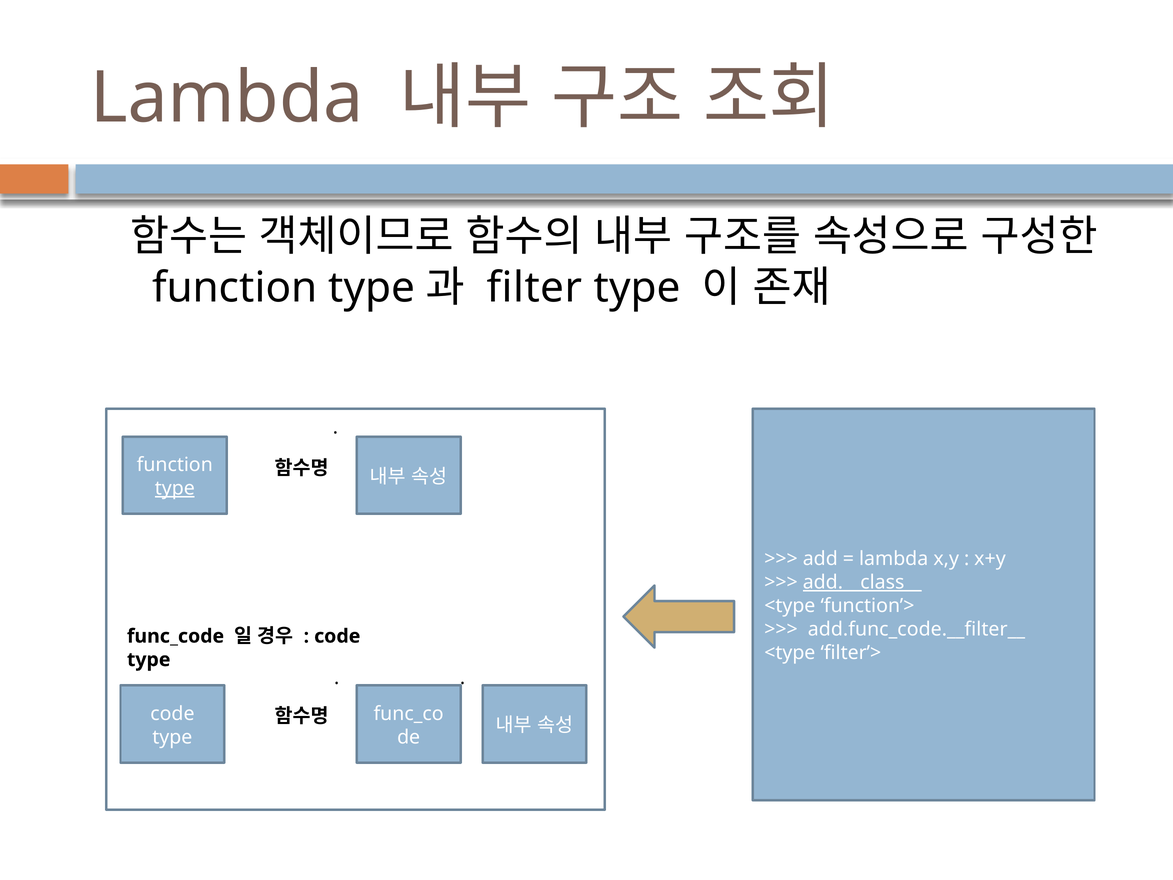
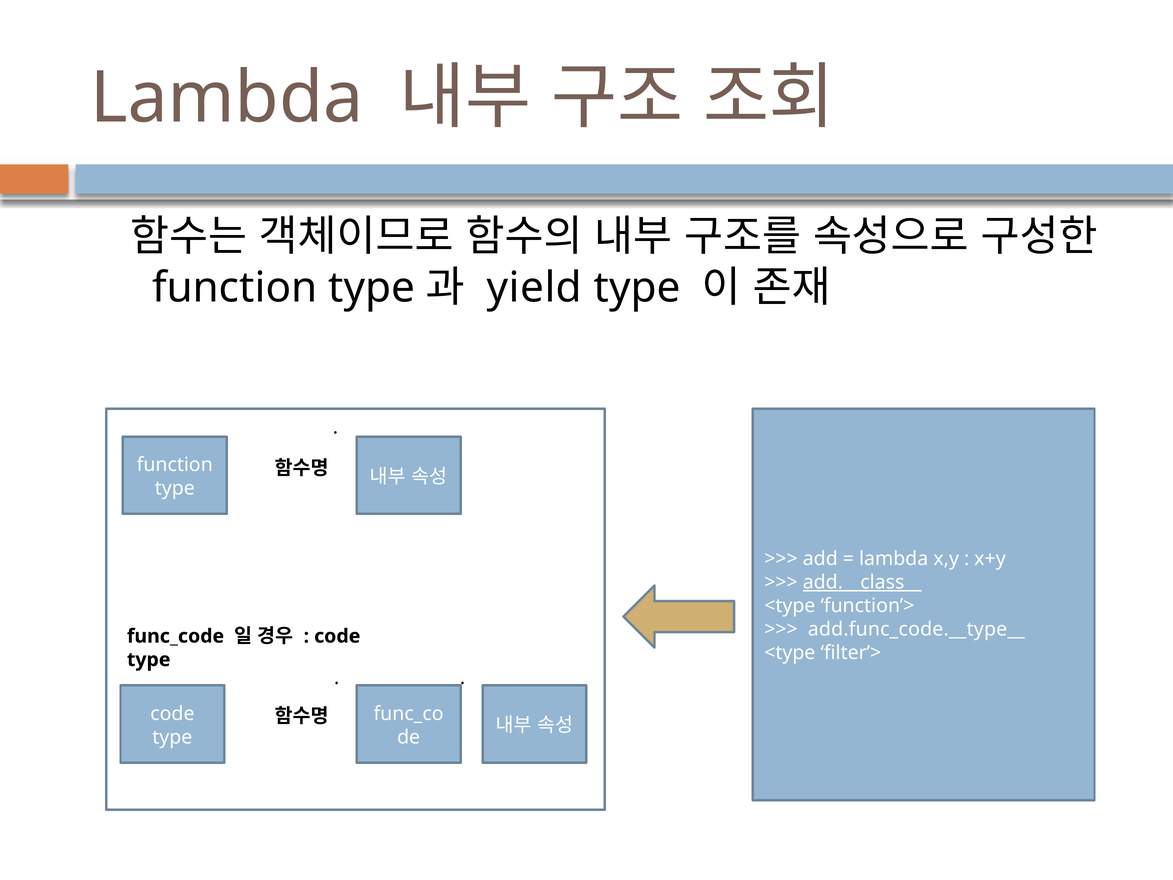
filter: filter -> yield
type at (175, 488) underline: present -> none
add.func_code.__filter__: add.func_code.__filter__ -> add.func_code.__type__
